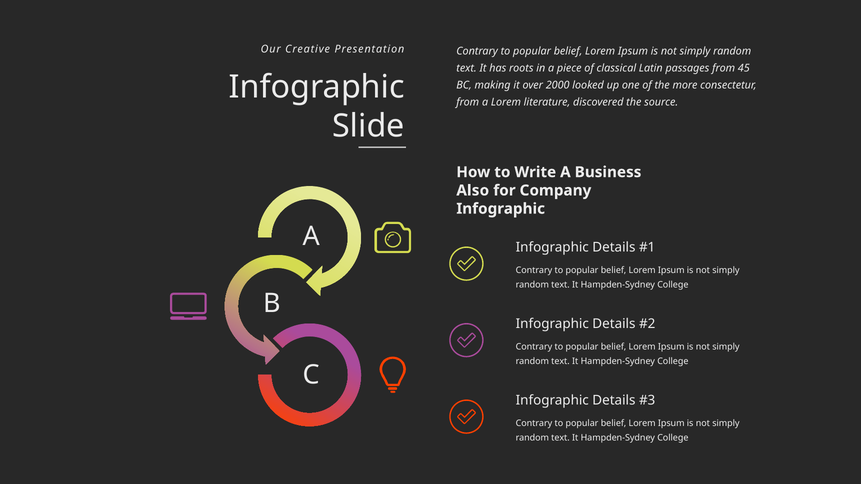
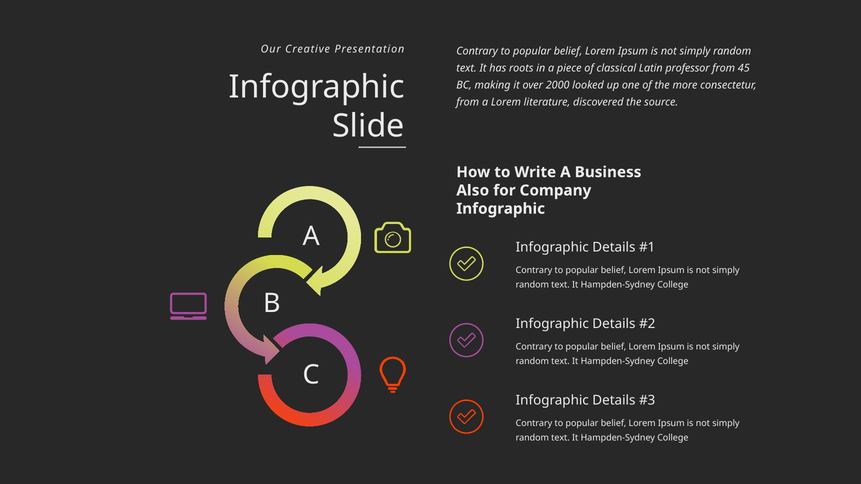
passages: passages -> professor
